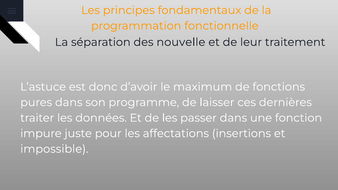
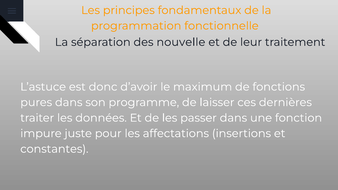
impossible: impossible -> constantes
